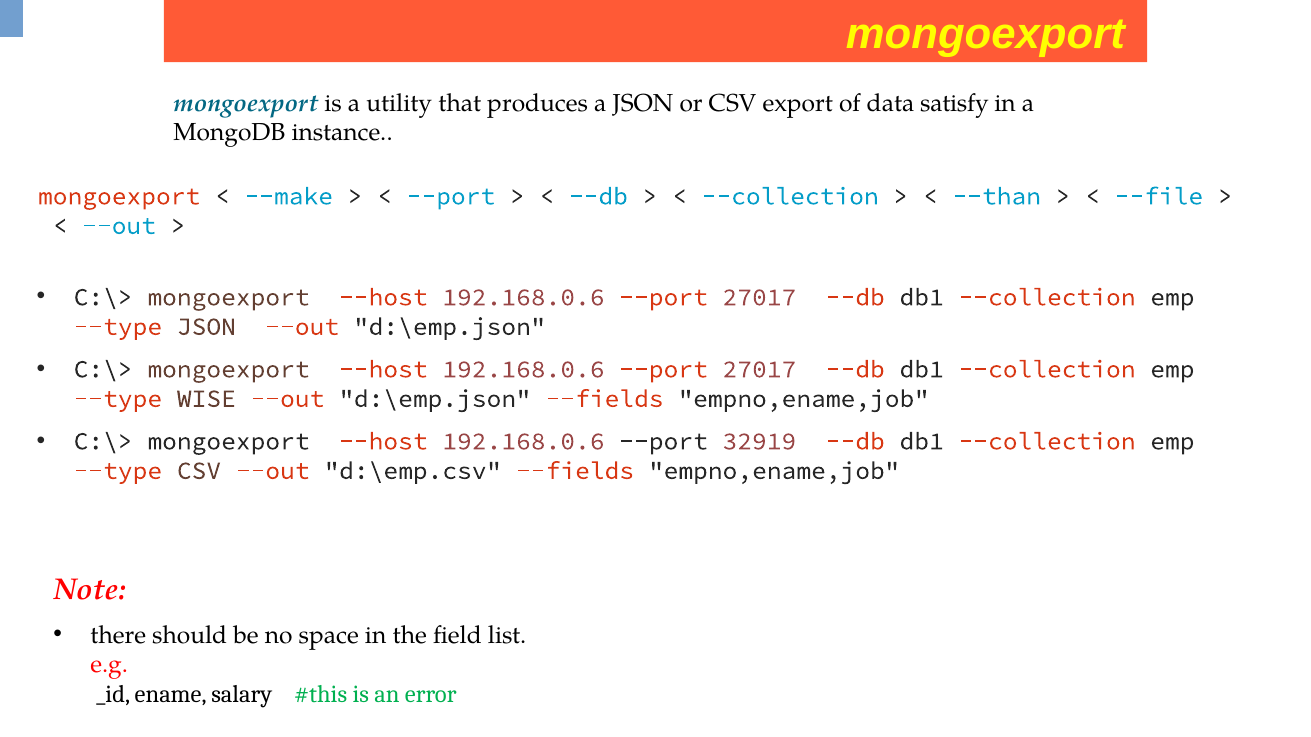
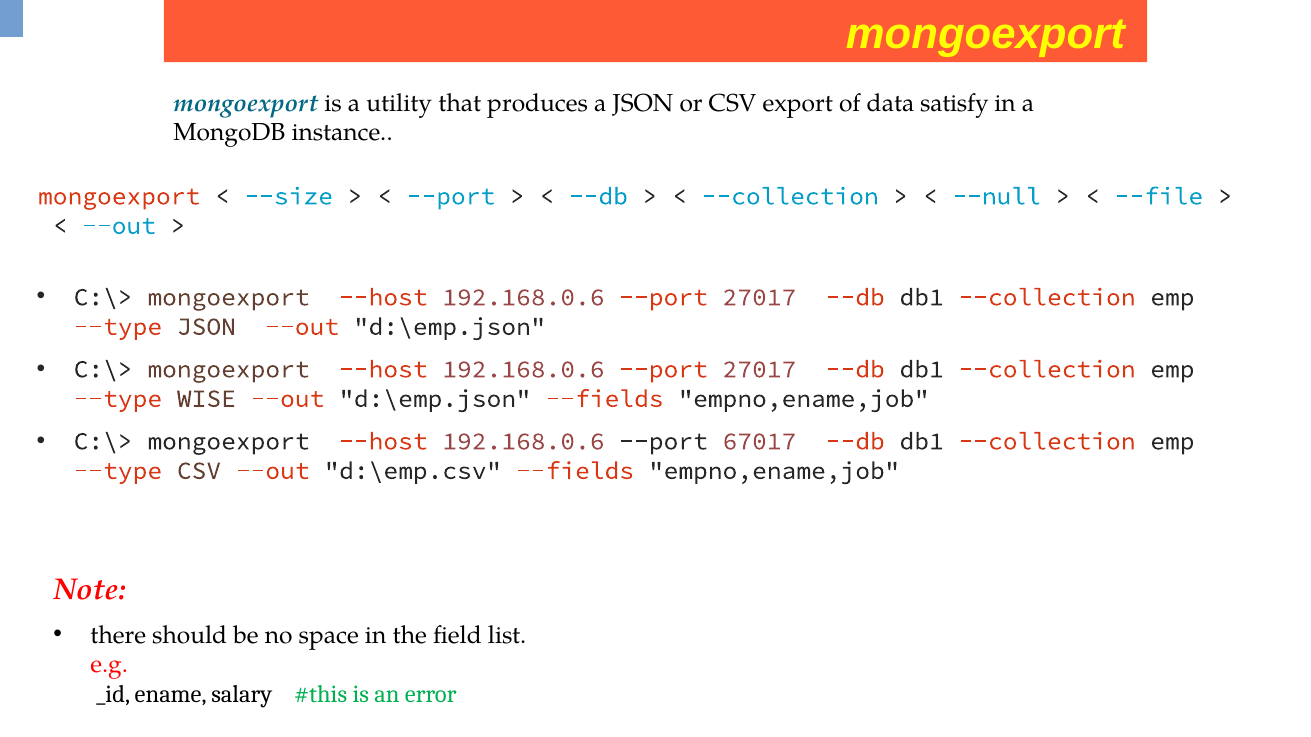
--make: --make -> --size
--than: --than -> --null
32919: 32919 -> 67017
